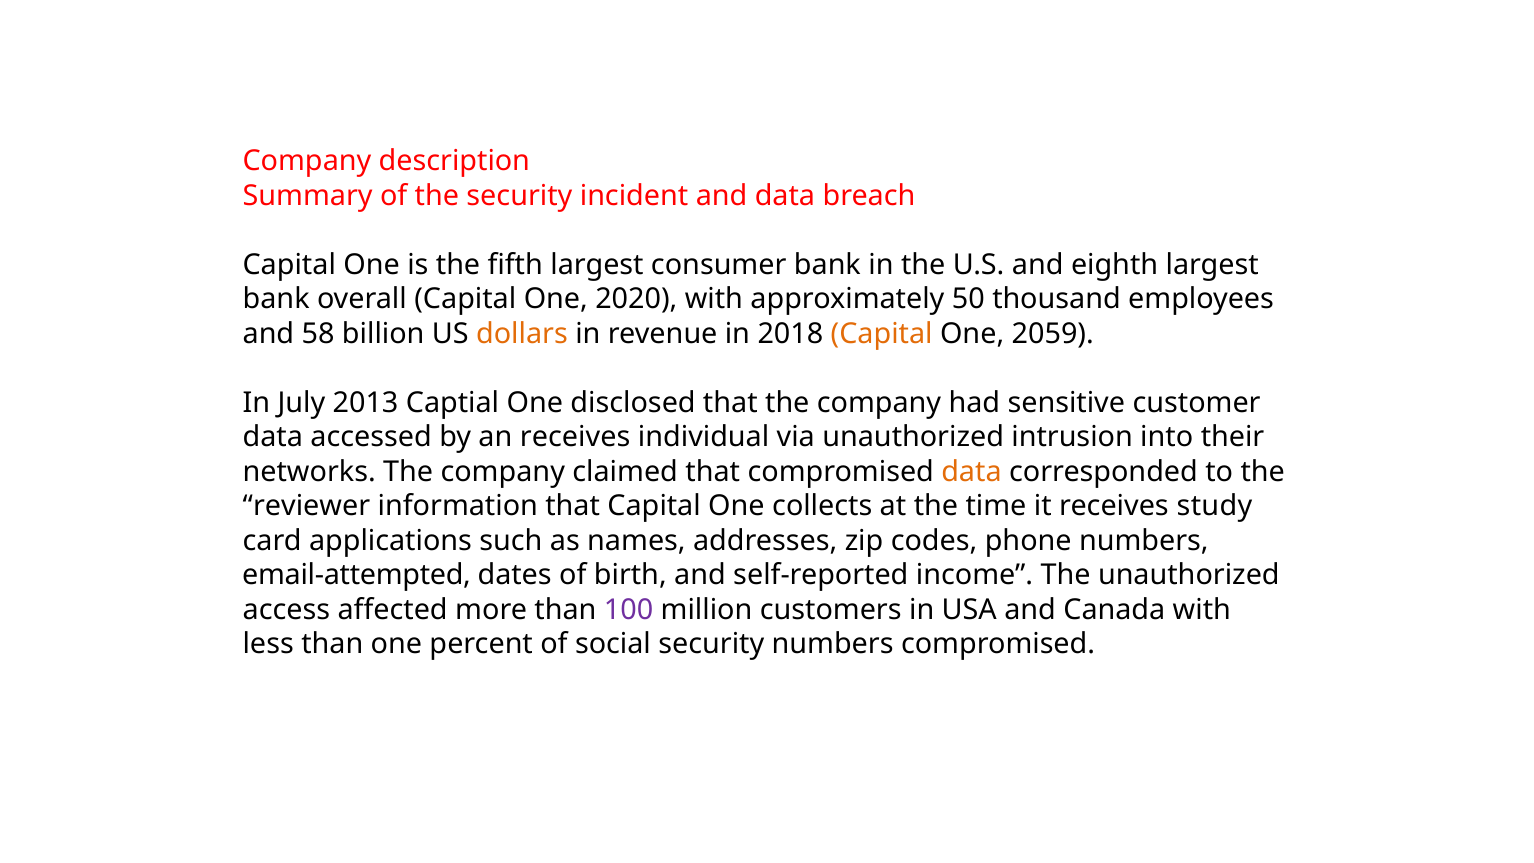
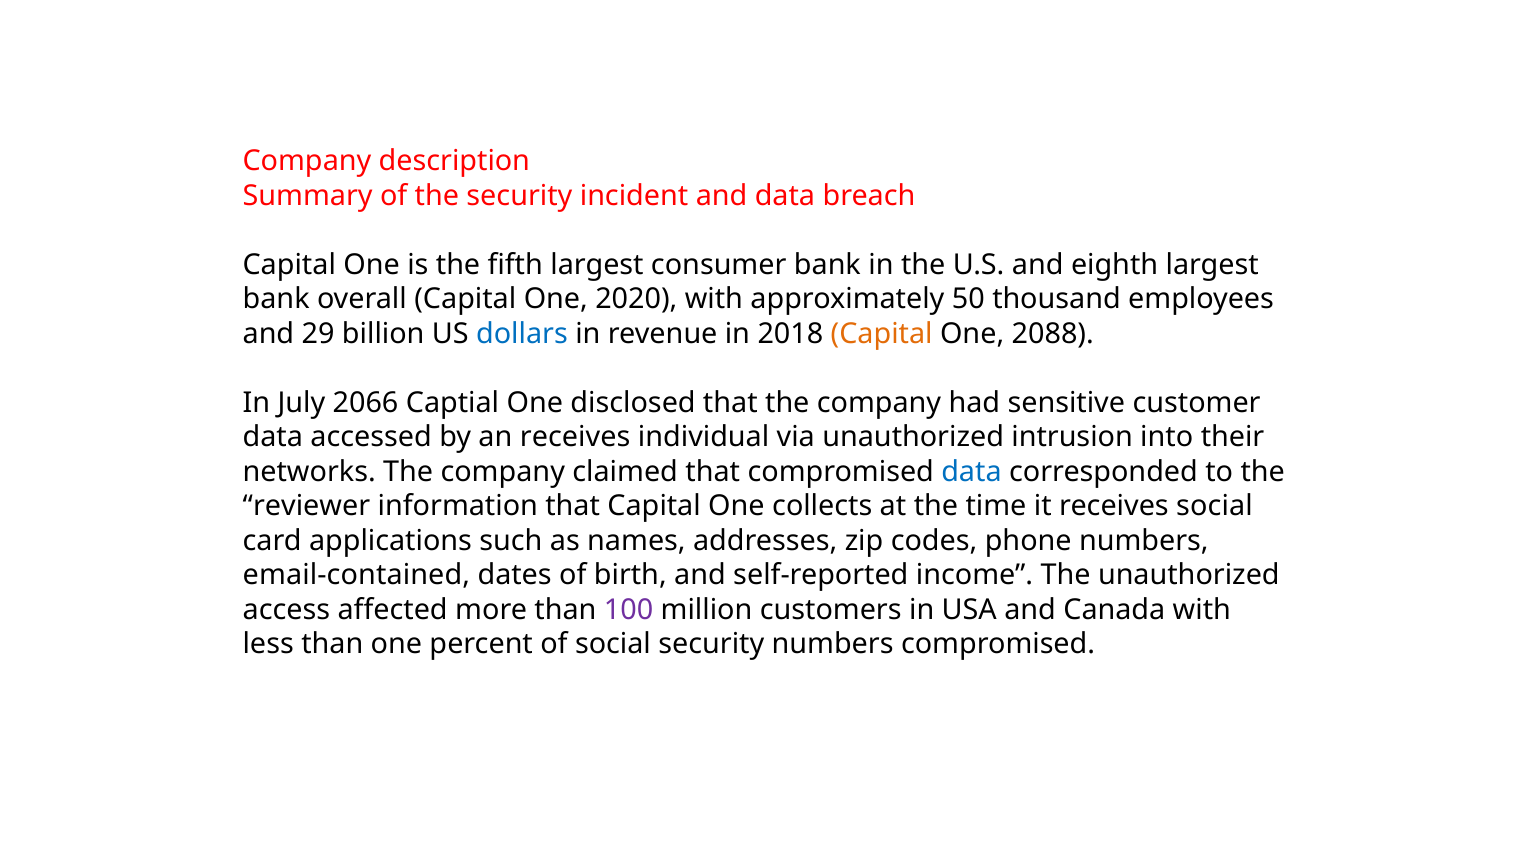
58: 58 -> 29
dollars colour: orange -> blue
2059: 2059 -> 2088
2013: 2013 -> 2066
data at (971, 472) colour: orange -> blue
receives study: study -> social
email-attempted: email-attempted -> email-contained
